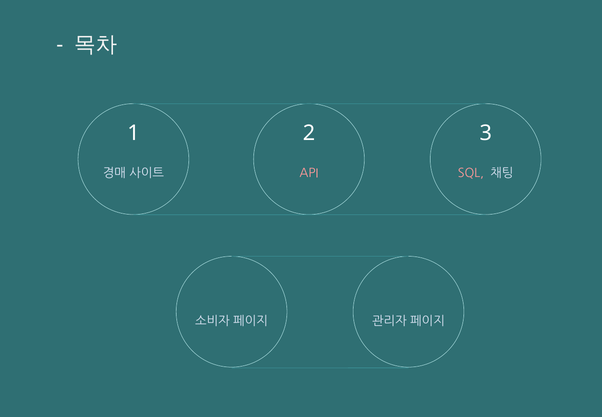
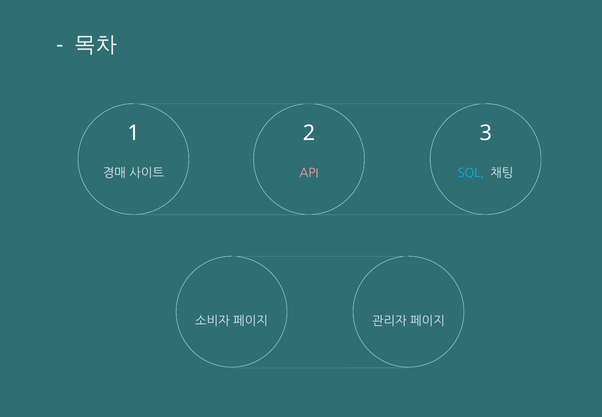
SQL colour: pink -> light blue
